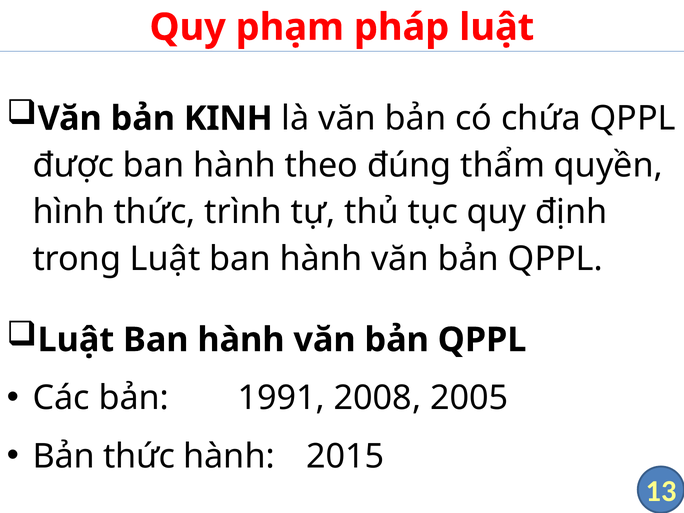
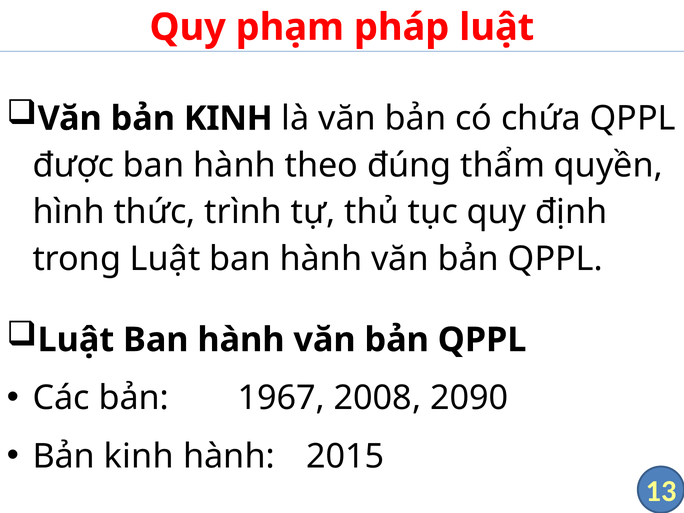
1991: 1991 -> 1967
2005: 2005 -> 2090
thức at (139, 456): thức -> kinh
